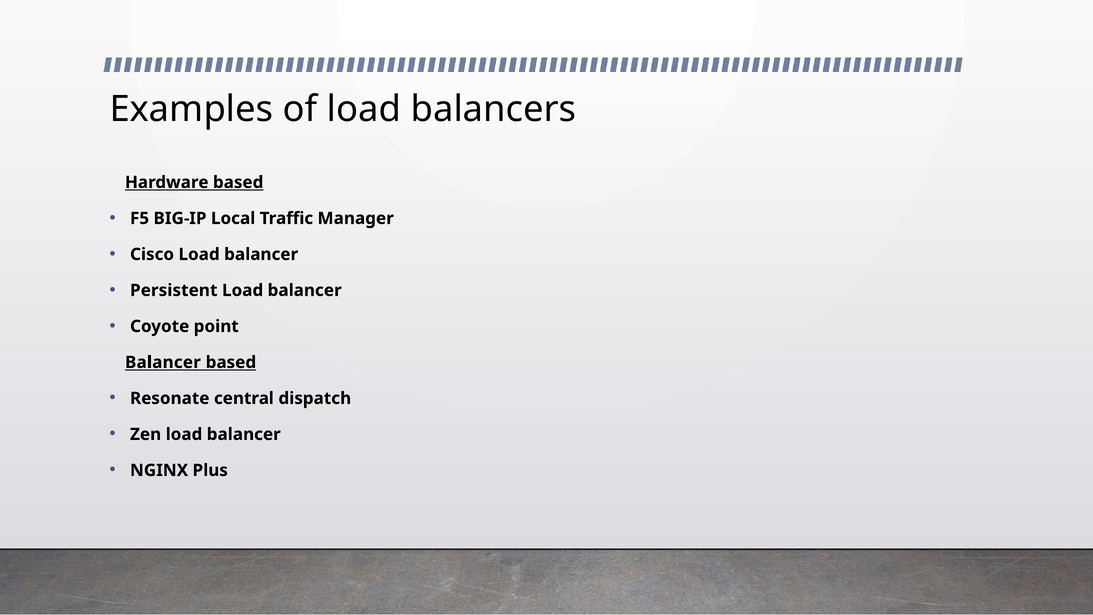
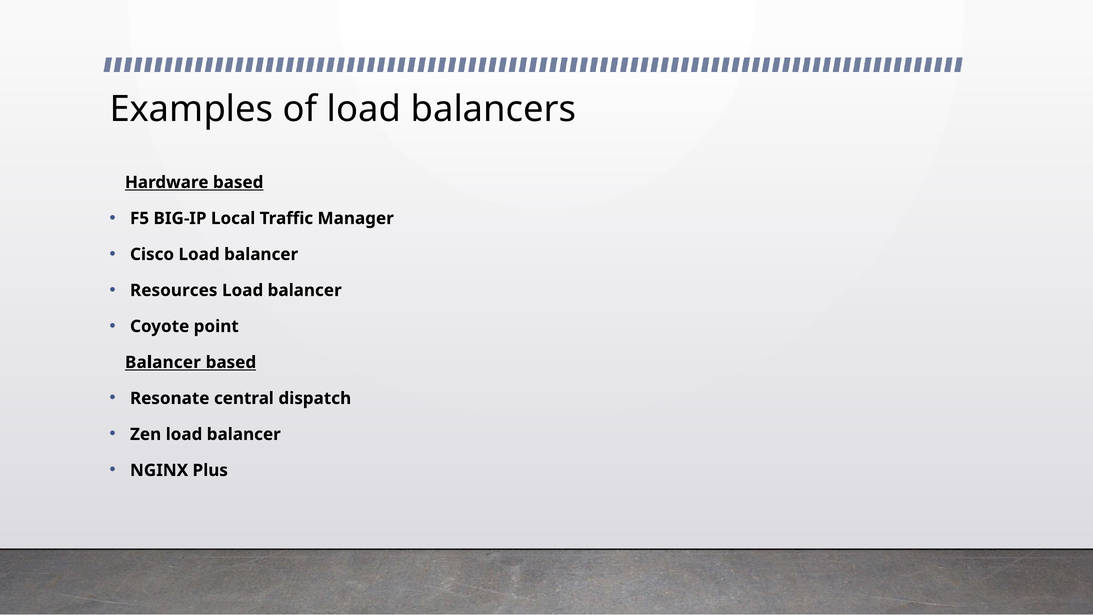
Persistent: Persistent -> Resources
